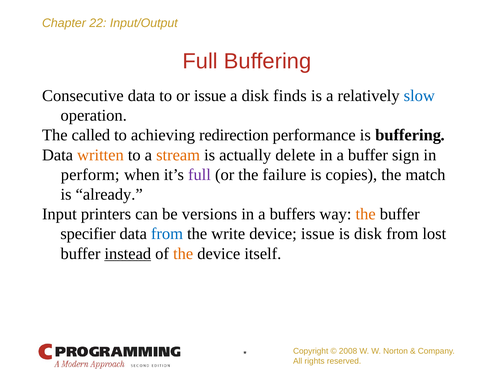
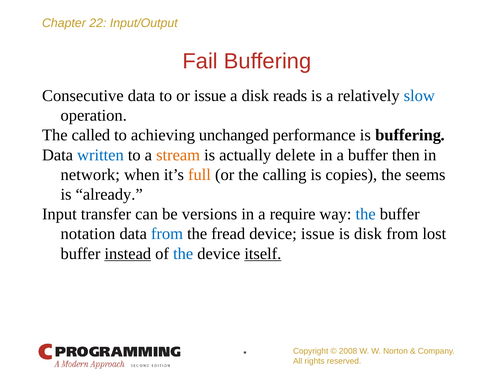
Full at (200, 61): Full -> Fail
finds: finds -> reads
redirection: redirection -> unchanged
written colour: orange -> blue
sign: sign -> then
perform: perform -> network
full at (199, 175) colour: purple -> orange
failure: failure -> calling
match: match -> seems
printers: printers -> transfer
buffers: buffers -> require
the at (366, 214) colour: orange -> blue
specifier: specifier -> notation
write: write -> fread
the at (183, 254) colour: orange -> blue
itself underline: none -> present
